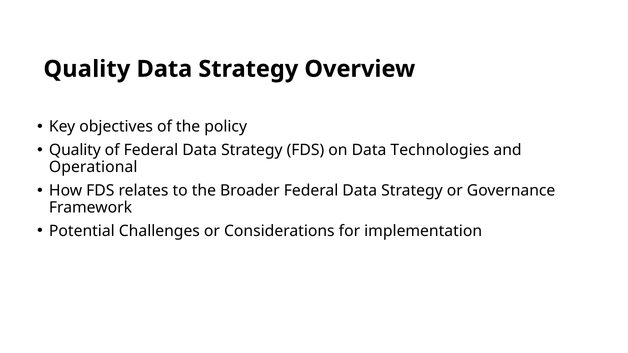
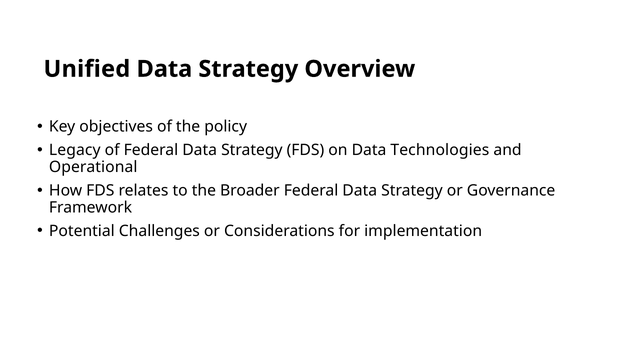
Quality at (87, 69): Quality -> Unified
Quality at (75, 150): Quality -> Legacy
